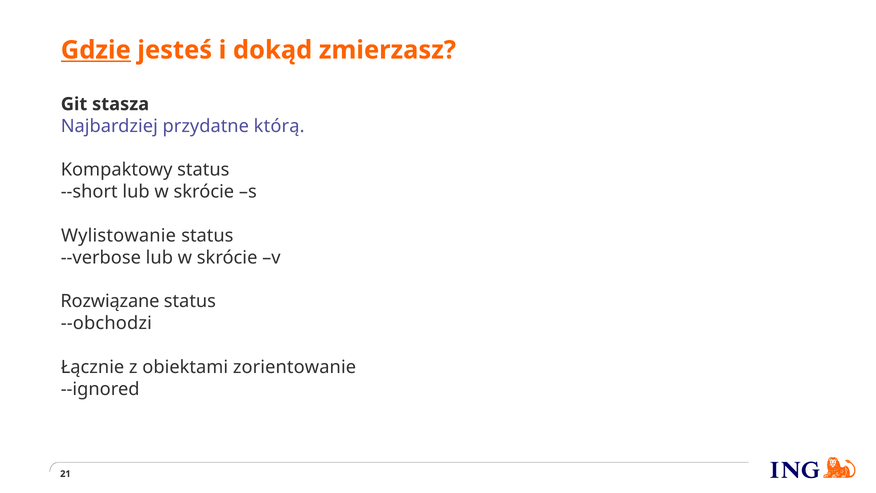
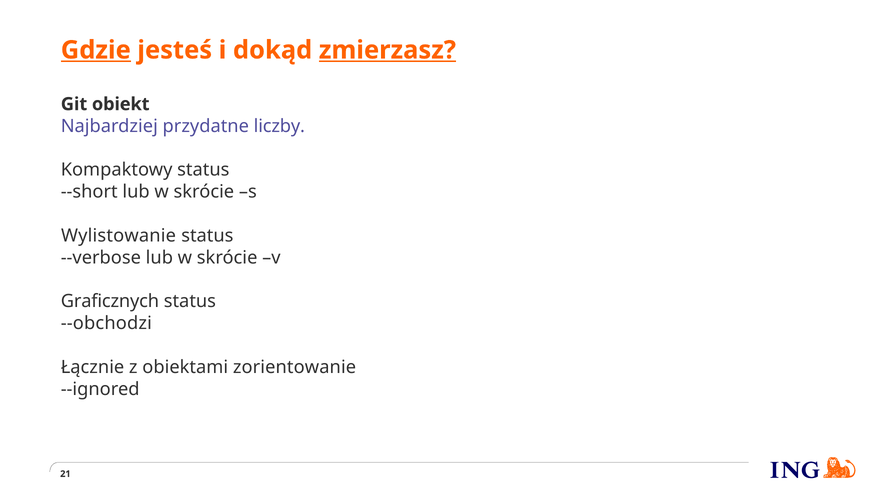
zmierzasz underline: none -> present
stasza: stasza -> obiekt
którą: którą -> liczby
Rozwiązane: Rozwiązane -> Graficznych
